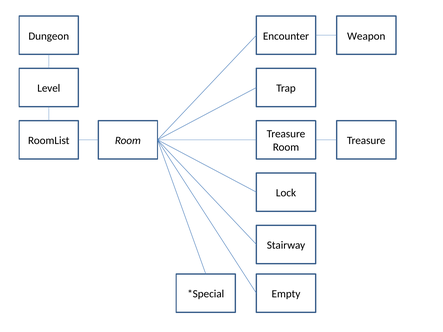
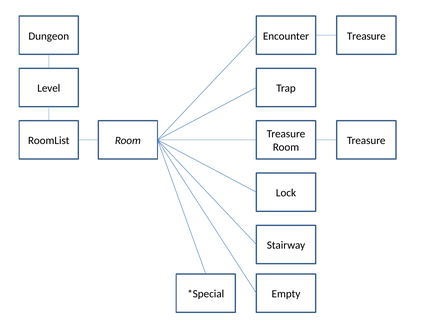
Weapon at (366, 36): Weapon -> Treasure
